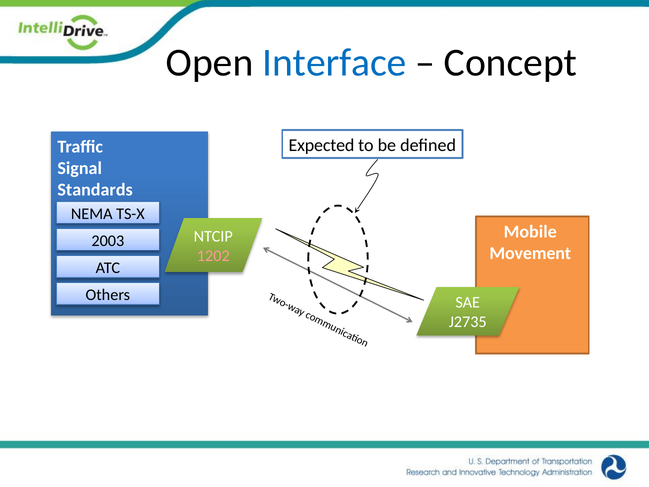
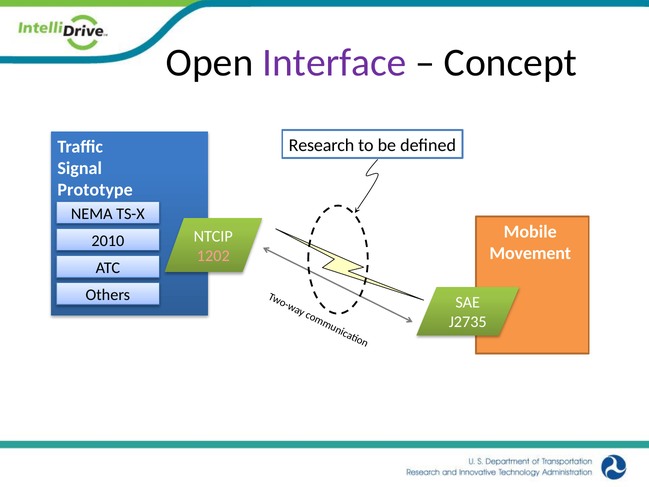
Interface colour: blue -> purple
Expected: Expected -> Research
Standards: Standards -> Prototype
2003: 2003 -> 2010
